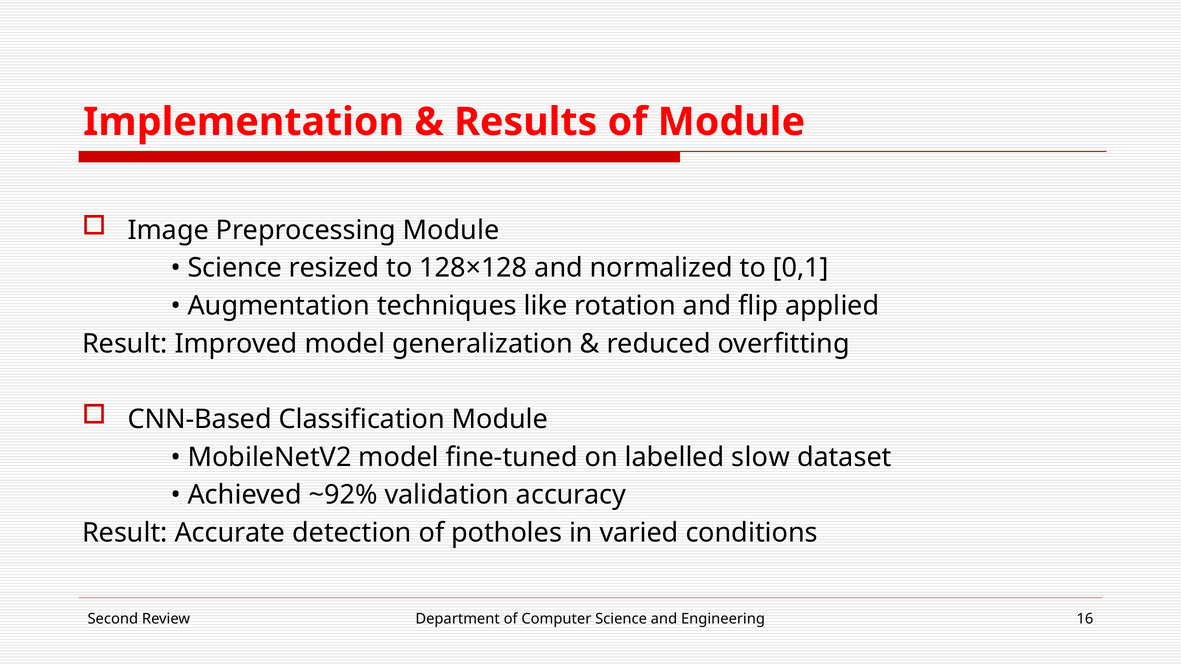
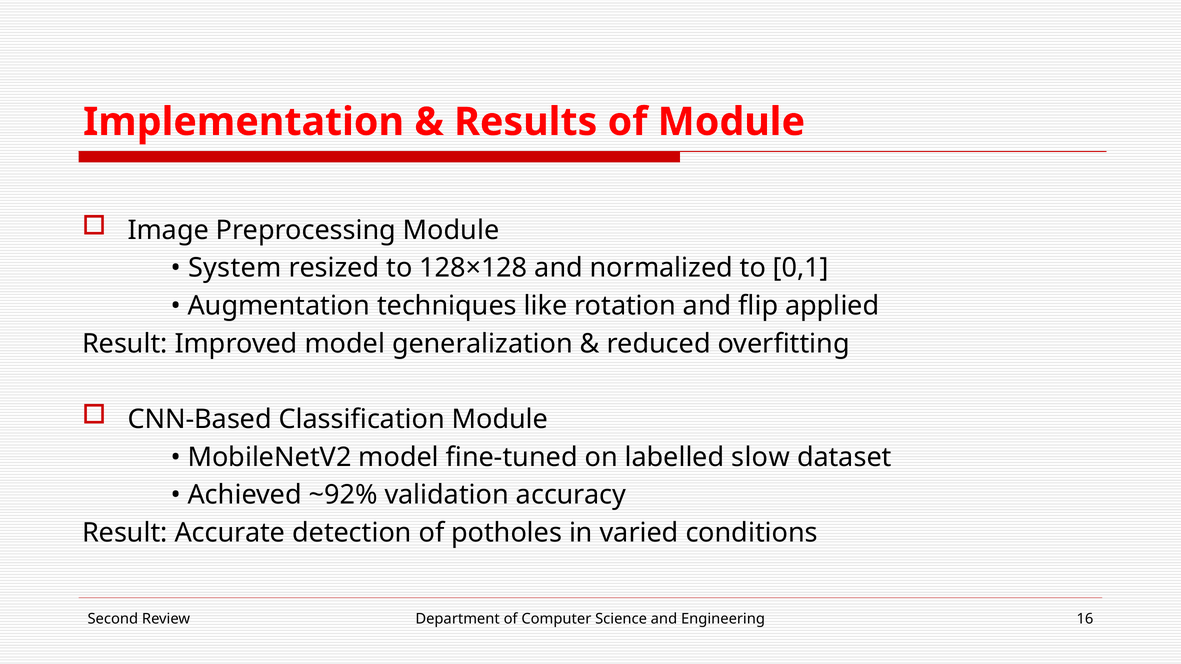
Science at (235, 268): Science -> System
